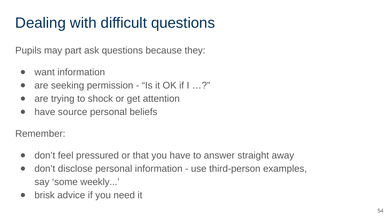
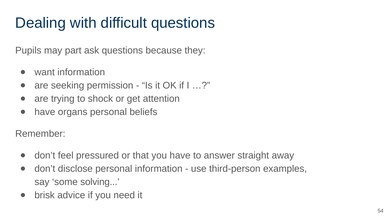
source: source -> organs
weekly: weekly -> solving
